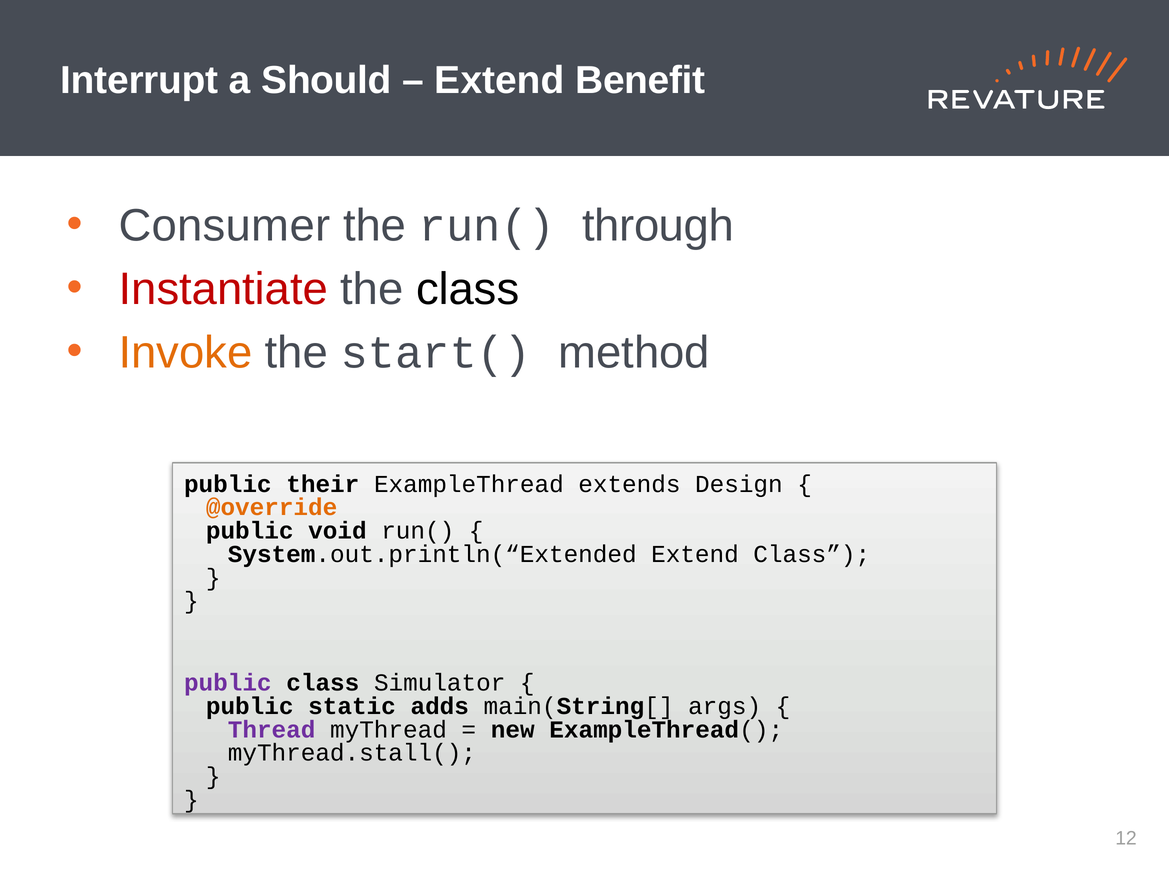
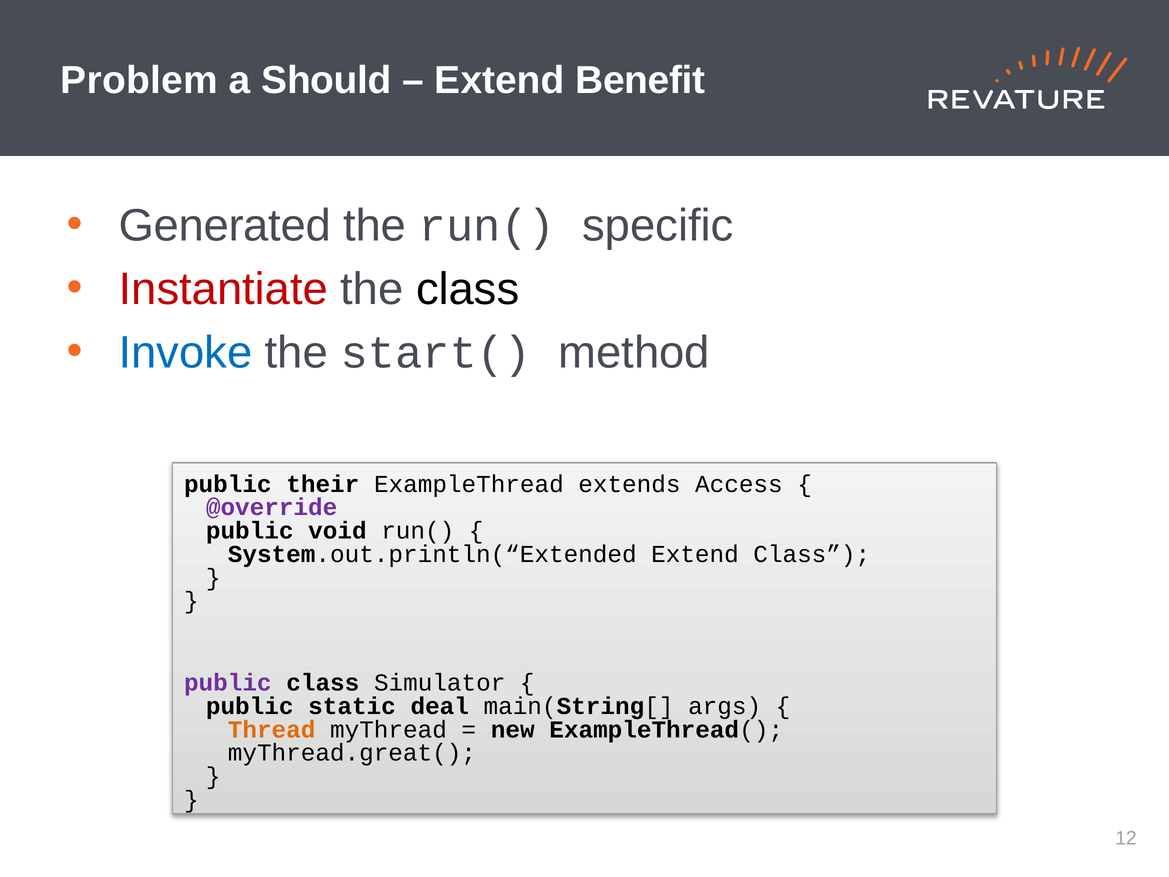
Interrupt: Interrupt -> Problem
Consumer: Consumer -> Generated
through: through -> specific
Invoke colour: orange -> blue
Design: Design -> Access
@override colour: orange -> purple
adds: adds -> deal
Thread colour: purple -> orange
myThread.stall(: myThread.stall( -> myThread.great(
